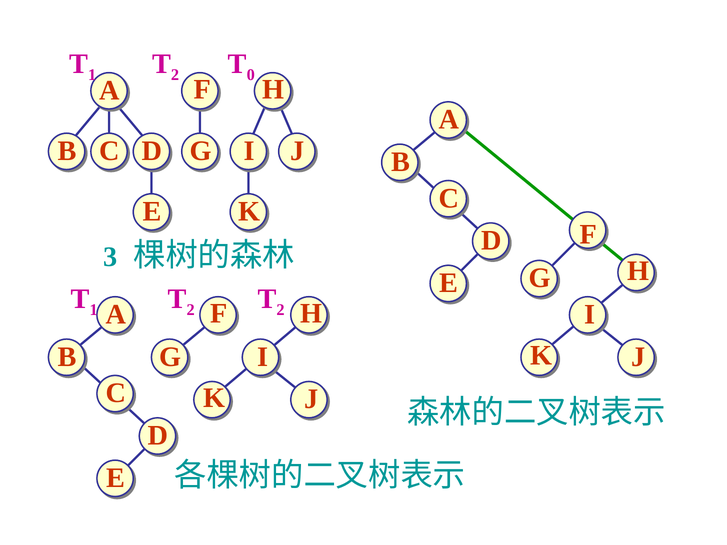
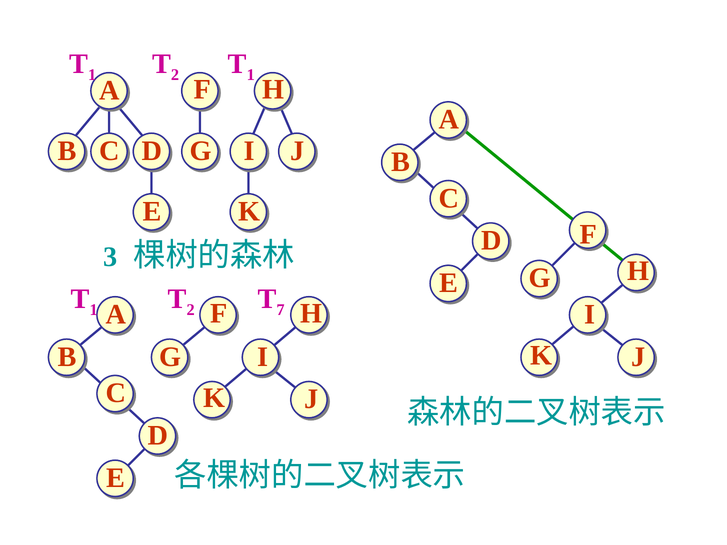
0 at (251, 75): 0 -> 1
2 at (281, 310): 2 -> 7
